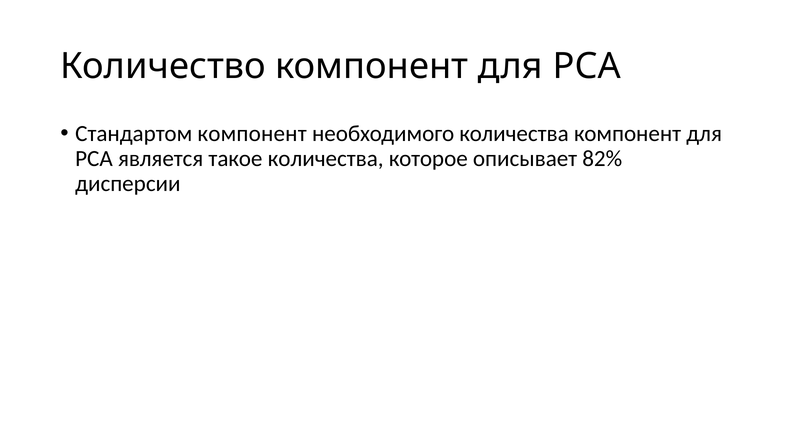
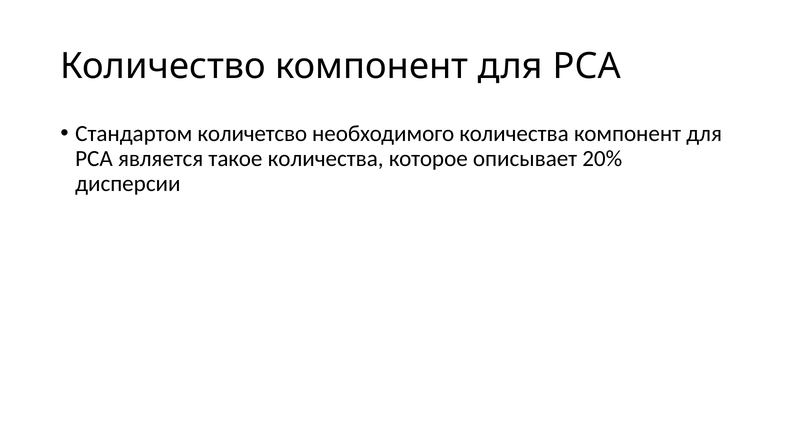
Стандартом компонент: компонент -> количетсво
82%: 82% -> 20%
